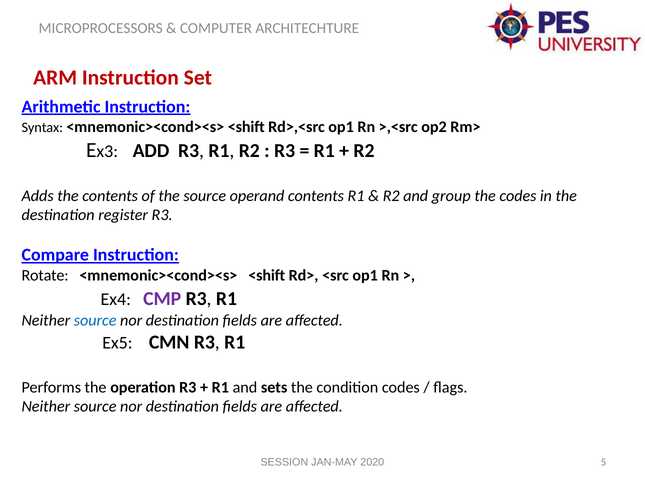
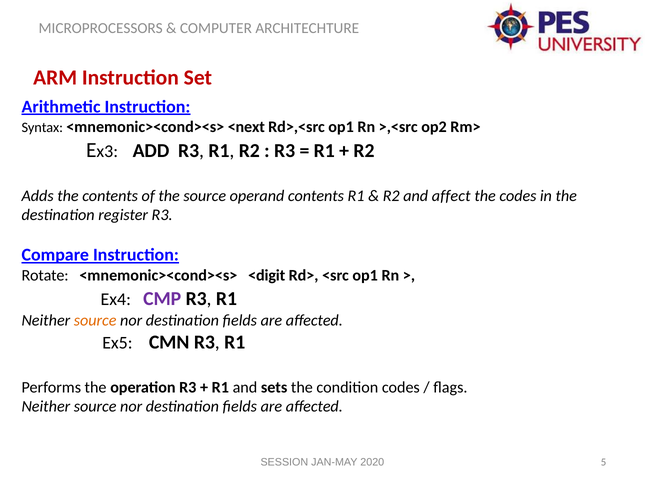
Syntax <mnemonic><cond><s> <shift: <shift -> <next
group: group -> affect
<shift at (267, 275): <shift -> <digit
source at (95, 320) colour: blue -> orange
